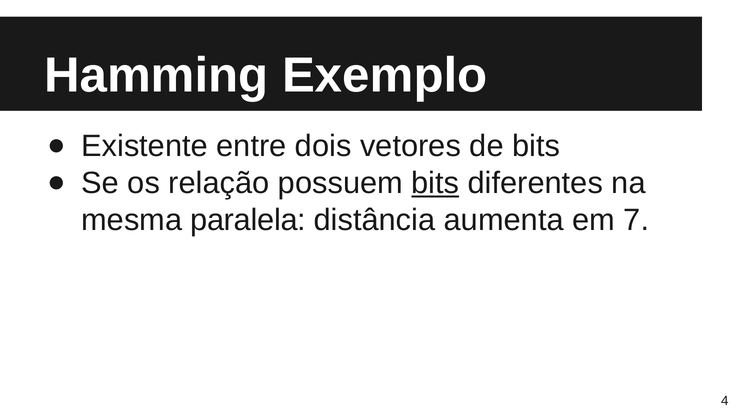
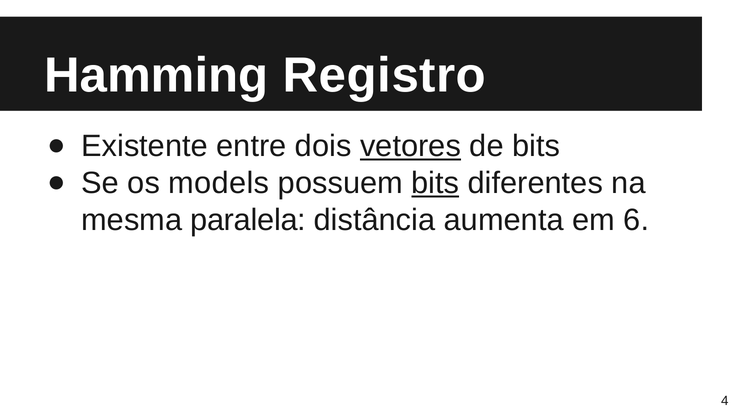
Exemplo: Exemplo -> Registro
vetores underline: none -> present
relação: relação -> models
7: 7 -> 6
